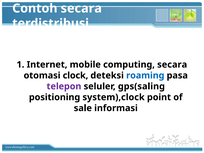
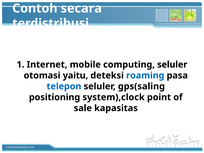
computing secara: secara -> seluler
clock: clock -> yaitu
telepon colour: purple -> blue
informasi: informasi -> kapasitas
